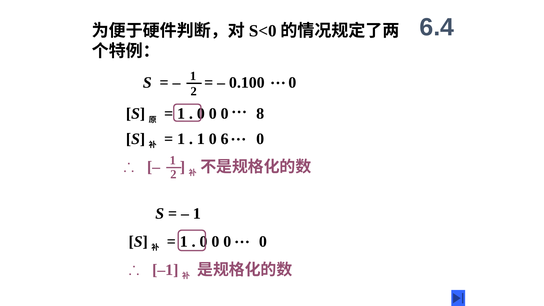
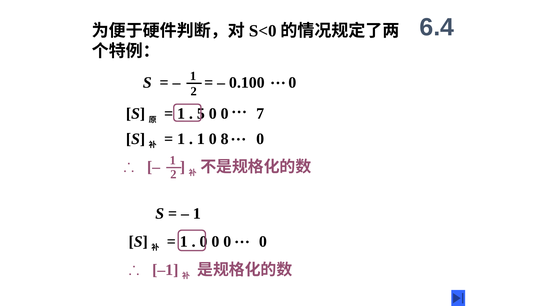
0 at (201, 114): 0 -> 5
8: 8 -> 7
6: 6 -> 8
